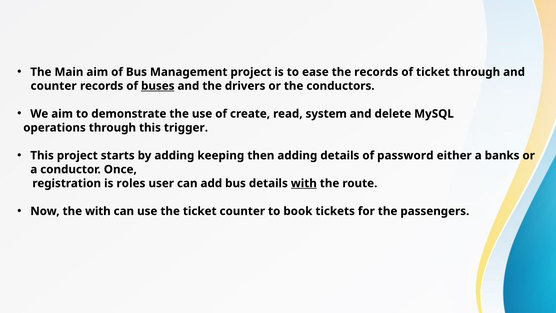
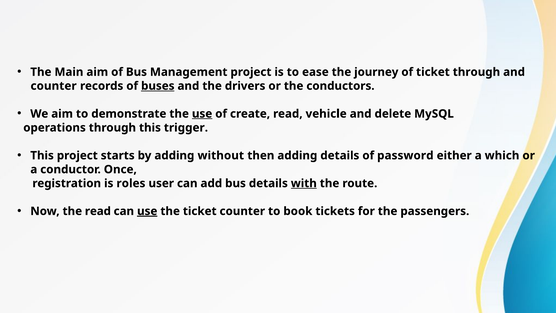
the records: records -> journey
use at (202, 114) underline: none -> present
system: system -> vehicle
keeping: keeping -> without
banks: banks -> which
the with: with -> read
use at (147, 211) underline: none -> present
